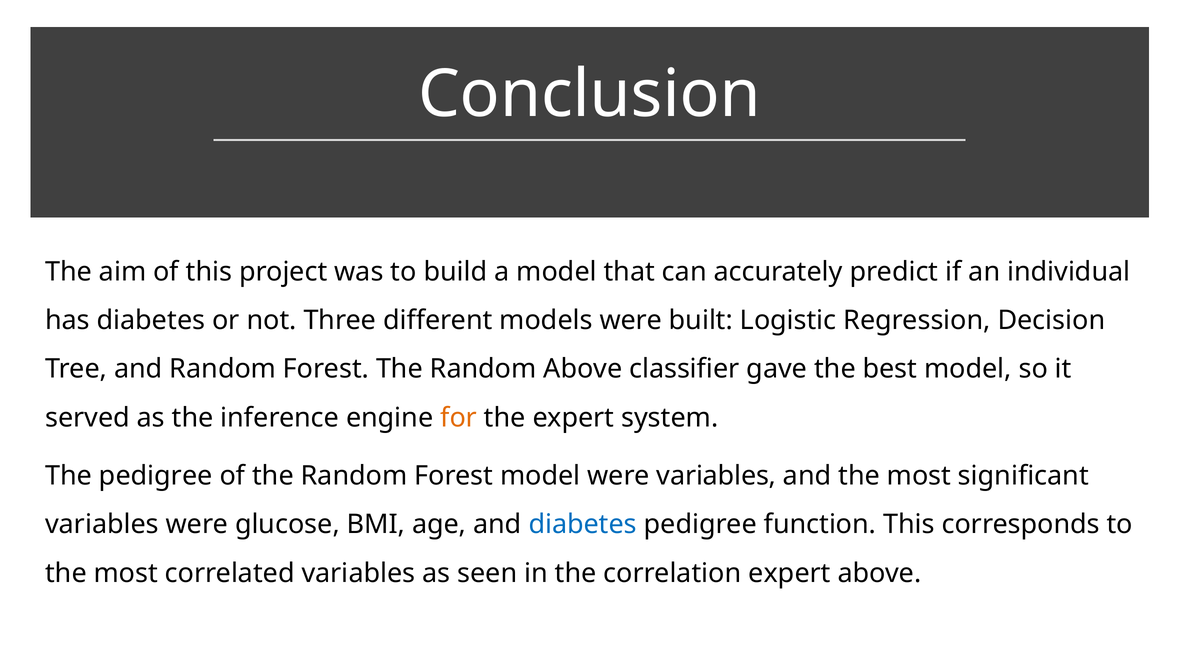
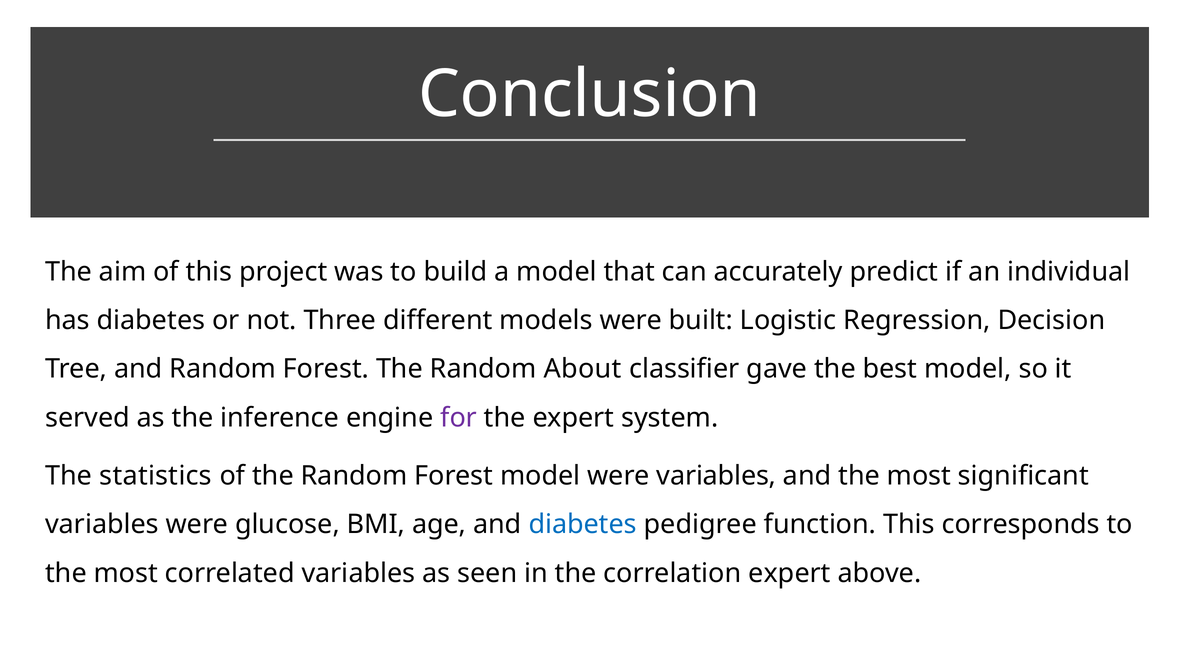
Random Above: Above -> About
for colour: orange -> purple
The pedigree: pedigree -> statistics
